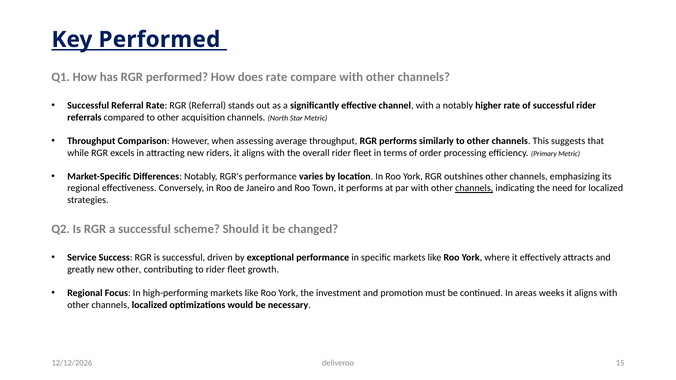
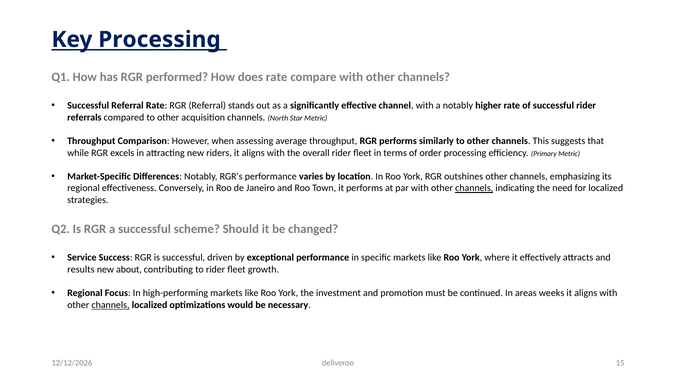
Key Performed: Performed -> Processing
greatly: greatly -> results
new other: other -> about
channels at (111, 305) underline: none -> present
